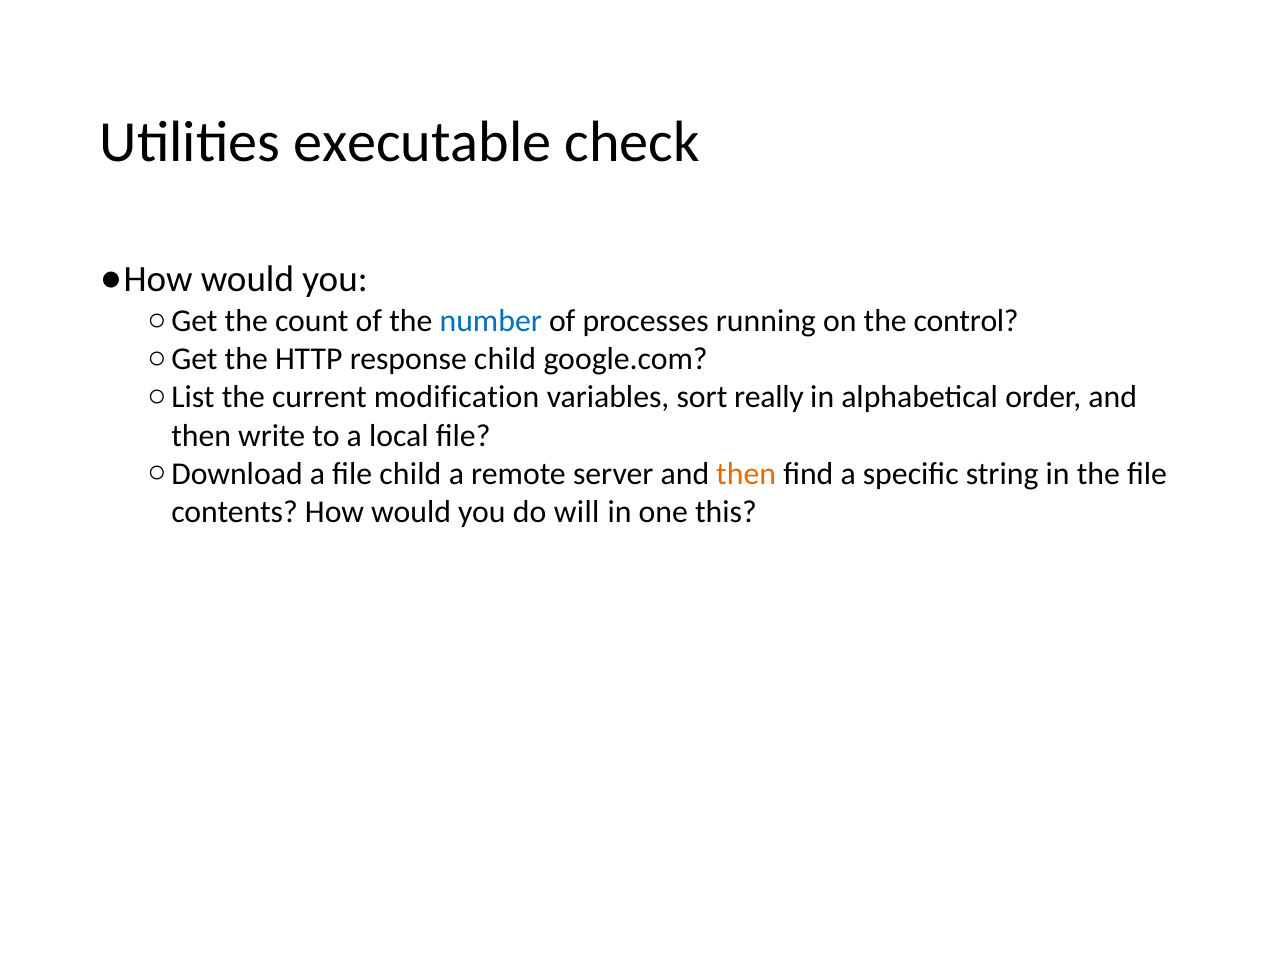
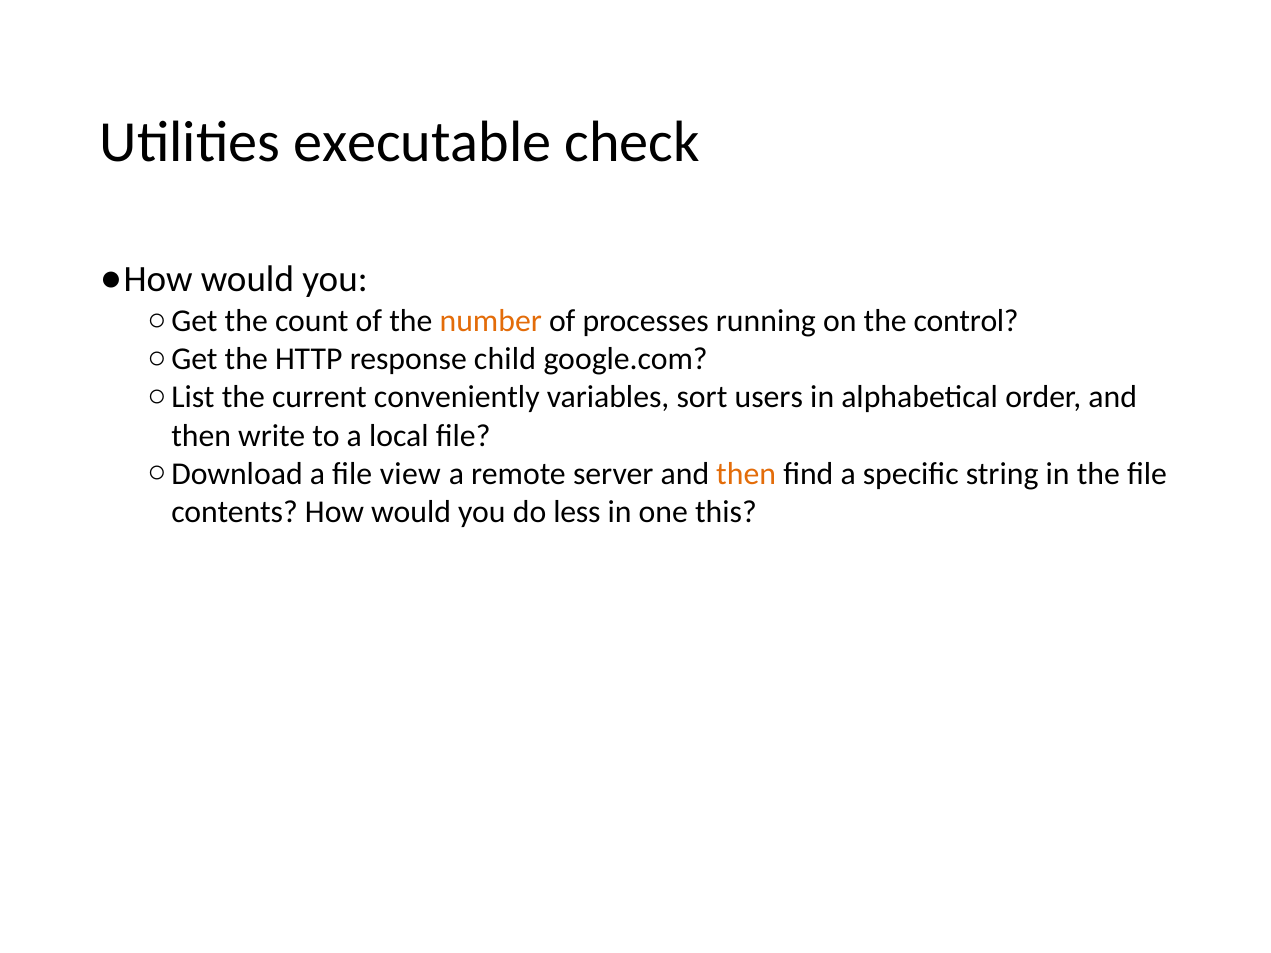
number colour: blue -> orange
modification: modification -> conveniently
really: really -> users
file child: child -> view
will: will -> less
